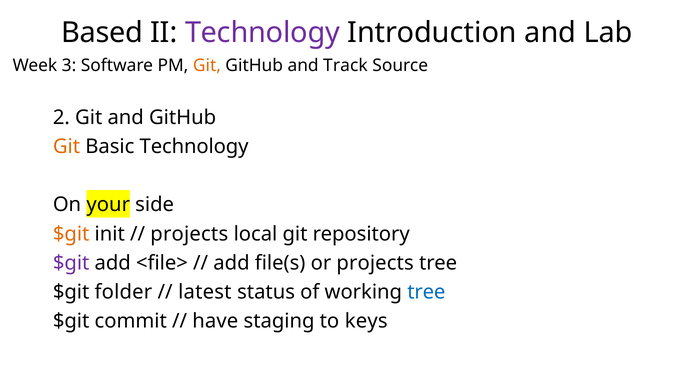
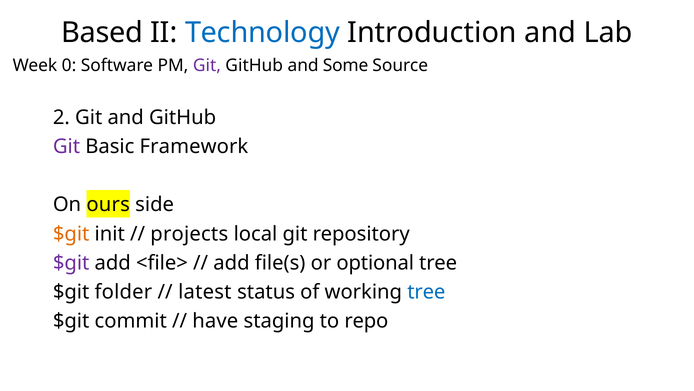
Technology at (263, 33) colour: purple -> blue
3: 3 -> 0
Git at (207, 65) colour: orange -> purple
Track: Track -> Some
Git at (67, 146) colour: orange -> purple
Basic Technology: Technology -> Framework
your: your -> ours
or projects: projects -> optional
keys: keys -> repo
